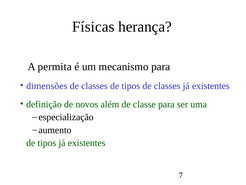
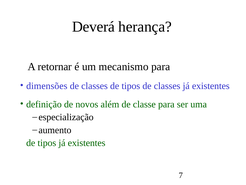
Físicas: Físicas -> Deverá
permita: permita -> retornar
